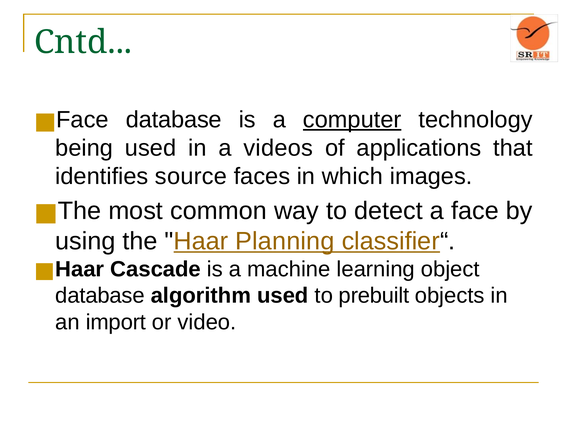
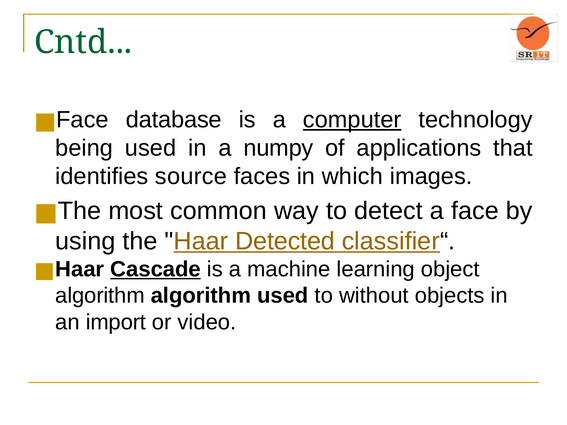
videos: videos -> numpy
Planning: Planning -> Detected
Cascade underline: none -> present
database at (100, 296): database -> algorithm
prebuilt: prebuilt -> without
